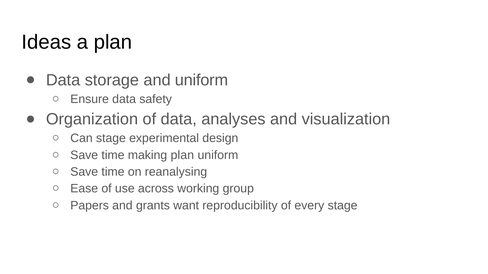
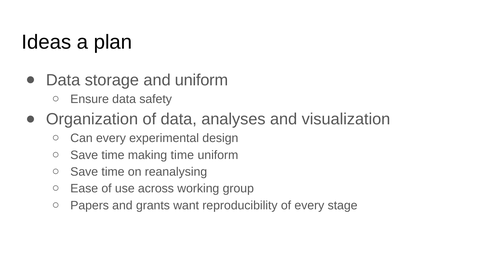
Can stage: stage -> every
making plan: plan -> time
